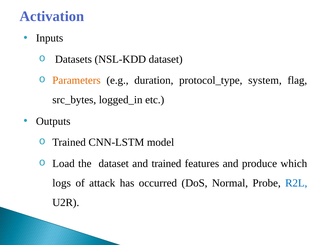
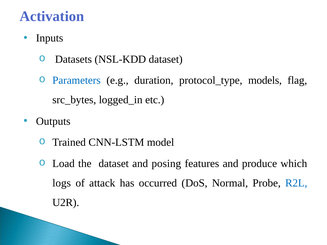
Parameters colour: orange -> blue
system: system -> models
and trained: trained -> posing
